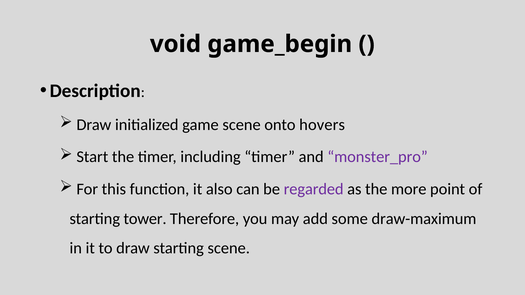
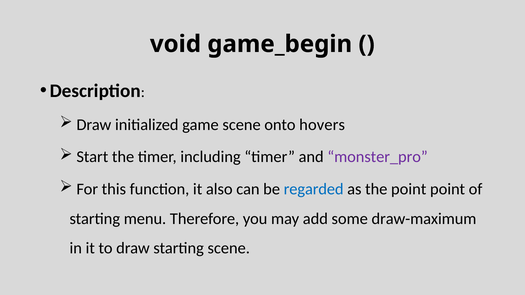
regarded colour: purple -> blue
the more: more -> point
tower: tower -> menu
